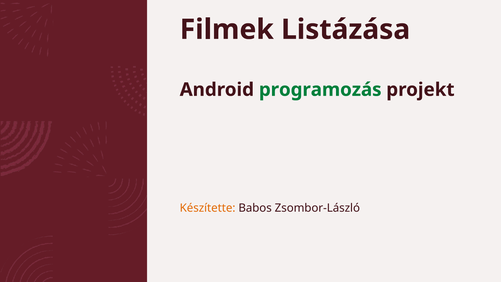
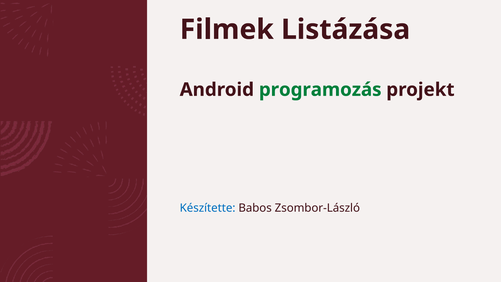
Készítette colour: orange -> blue
